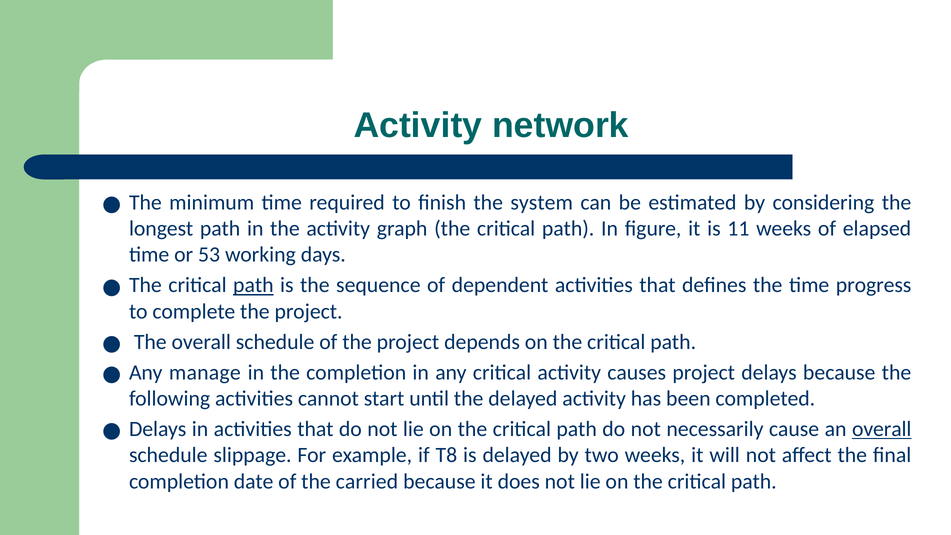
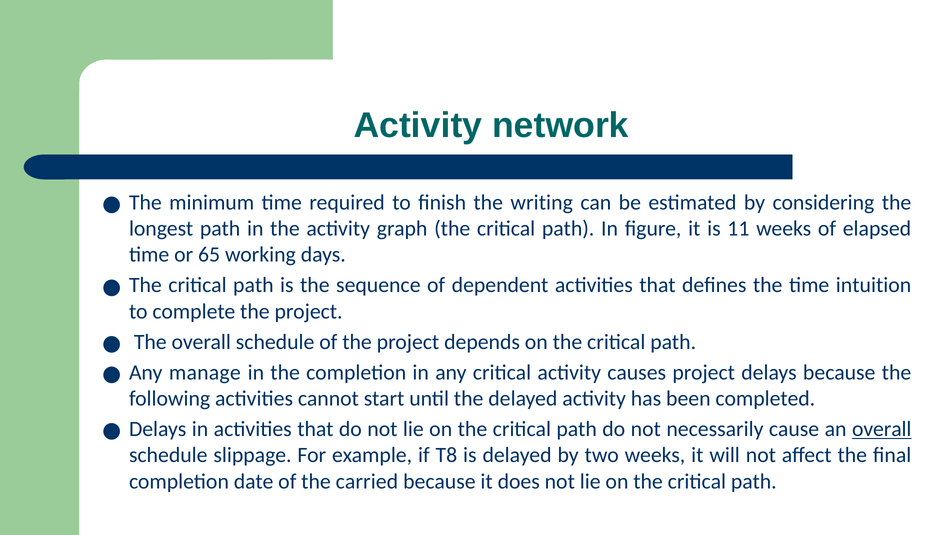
system: system -> writing
53: 53 -> 65
path at (253, 285) underline: present -> none
progress: progress -> intuition
